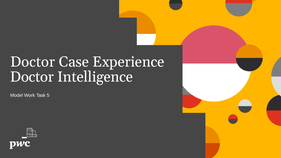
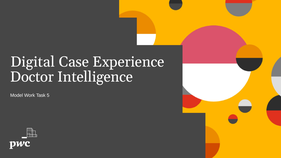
Doctor at (33, 62): Doctor -> Digital
